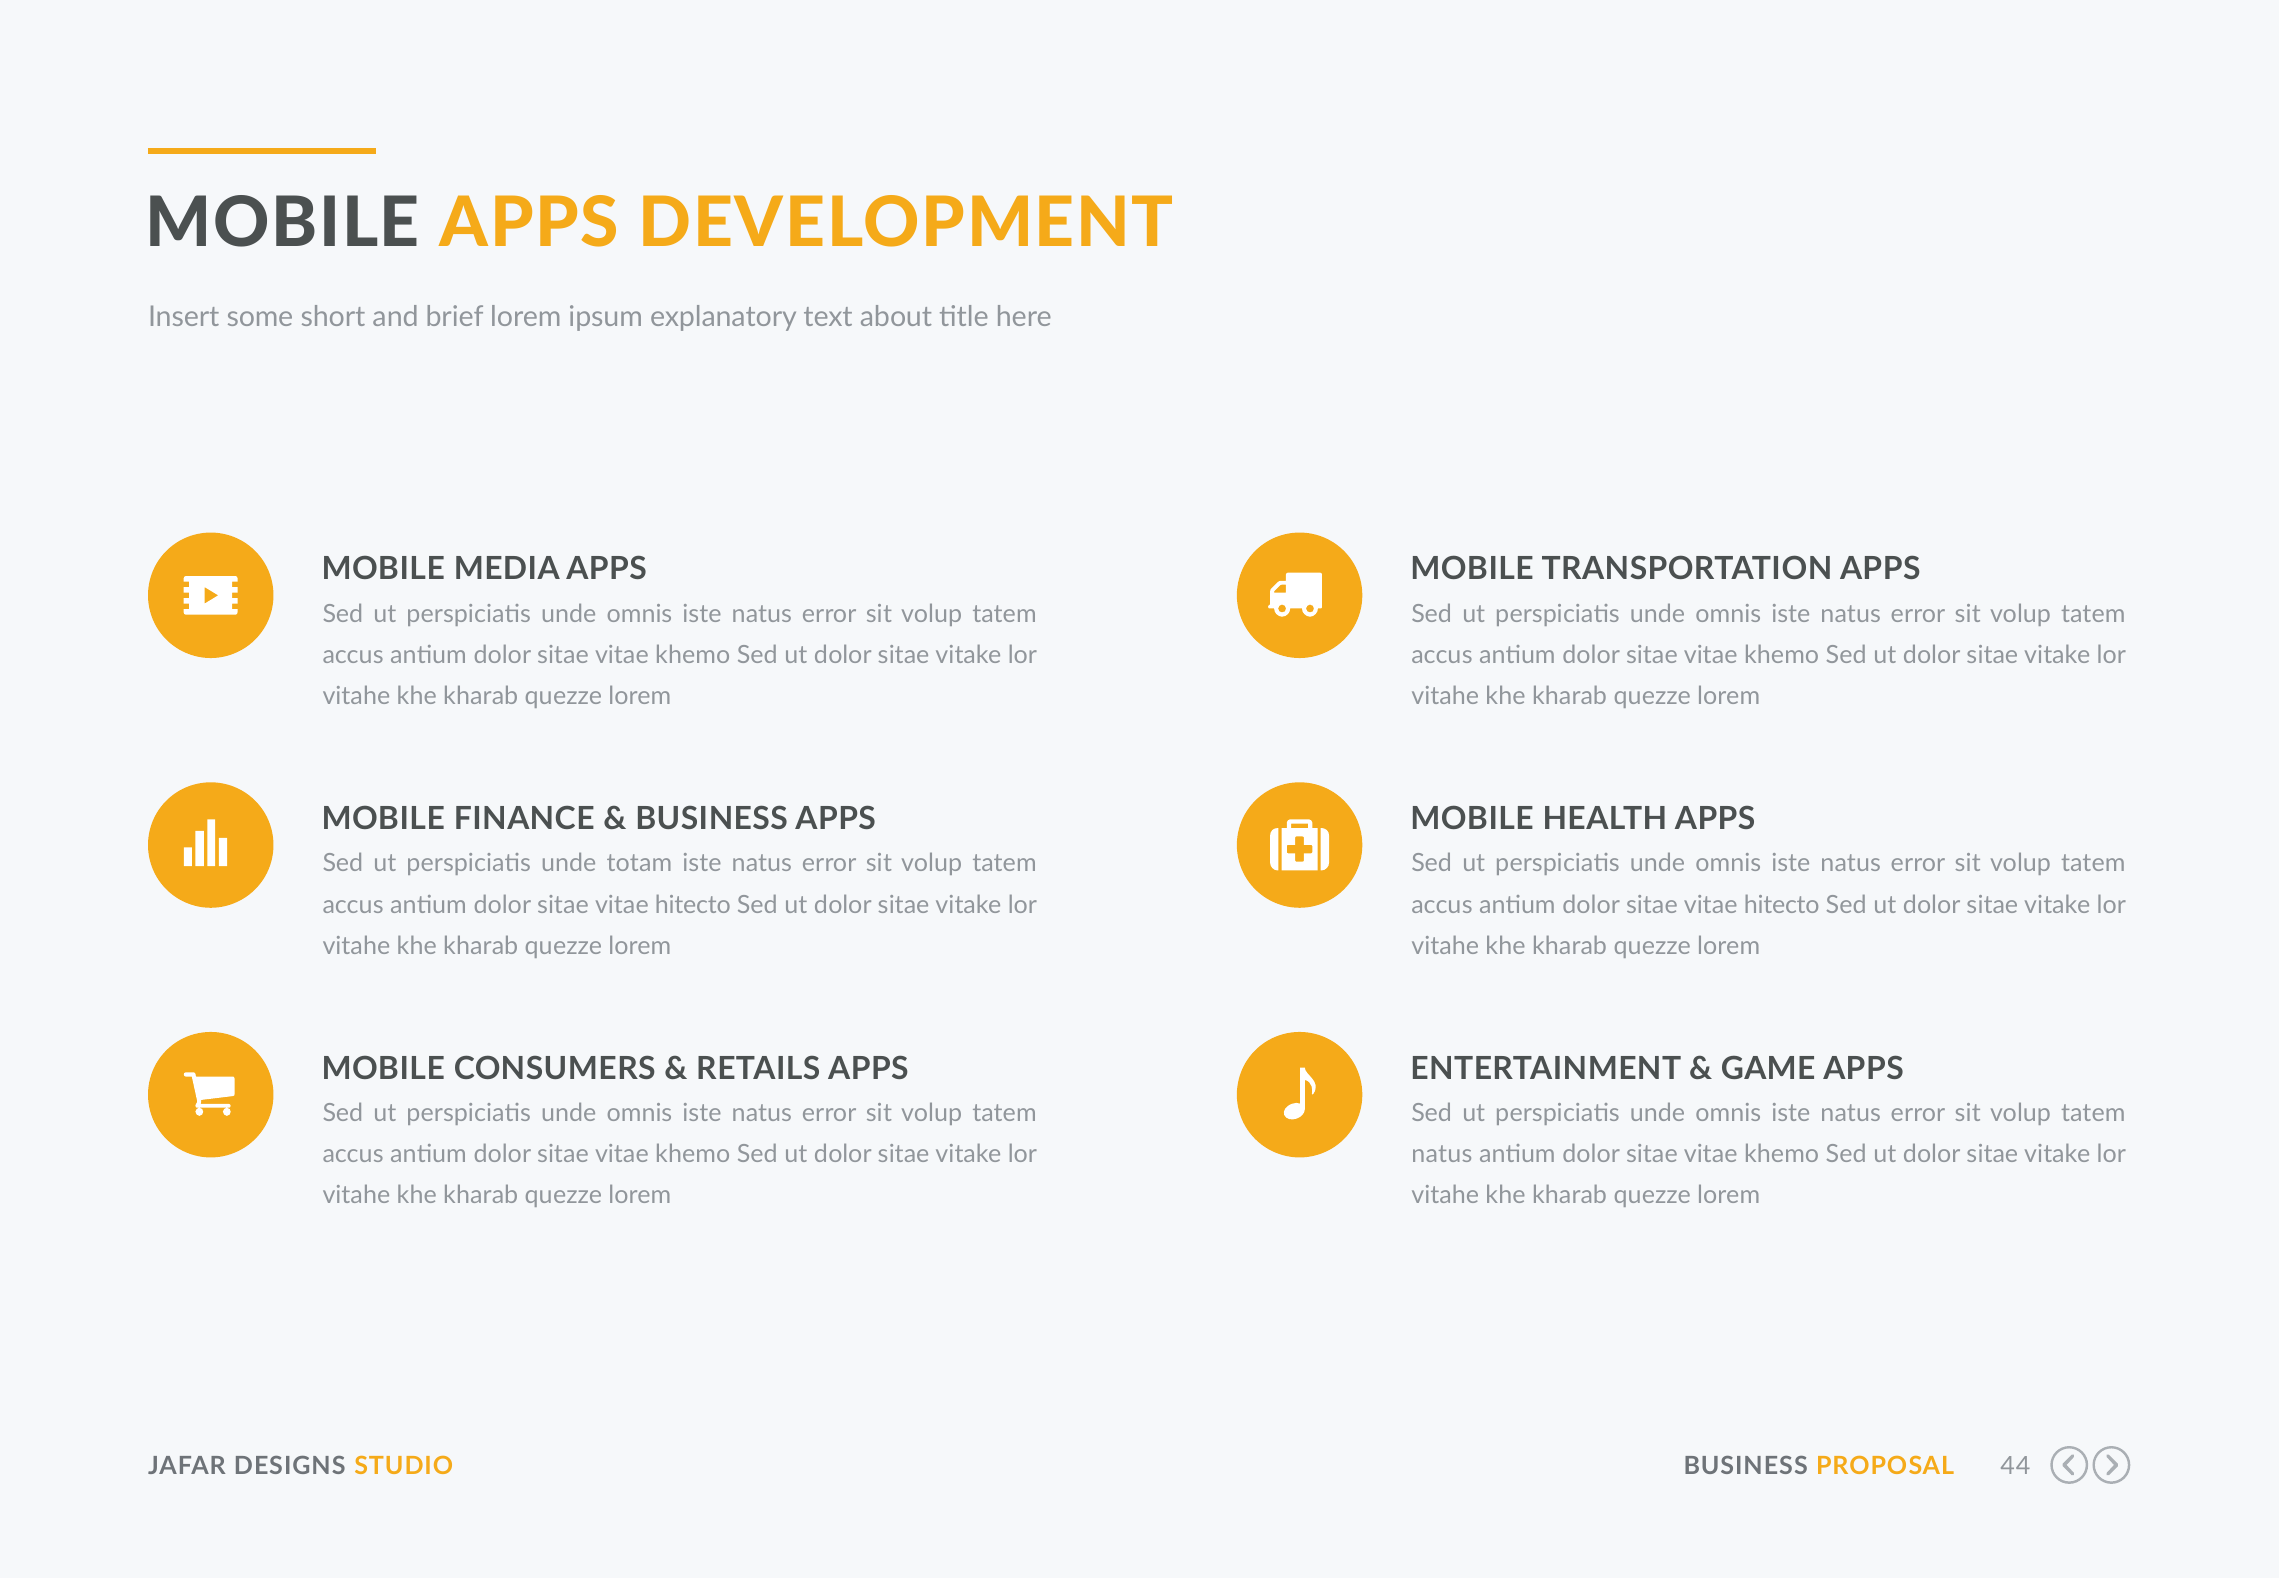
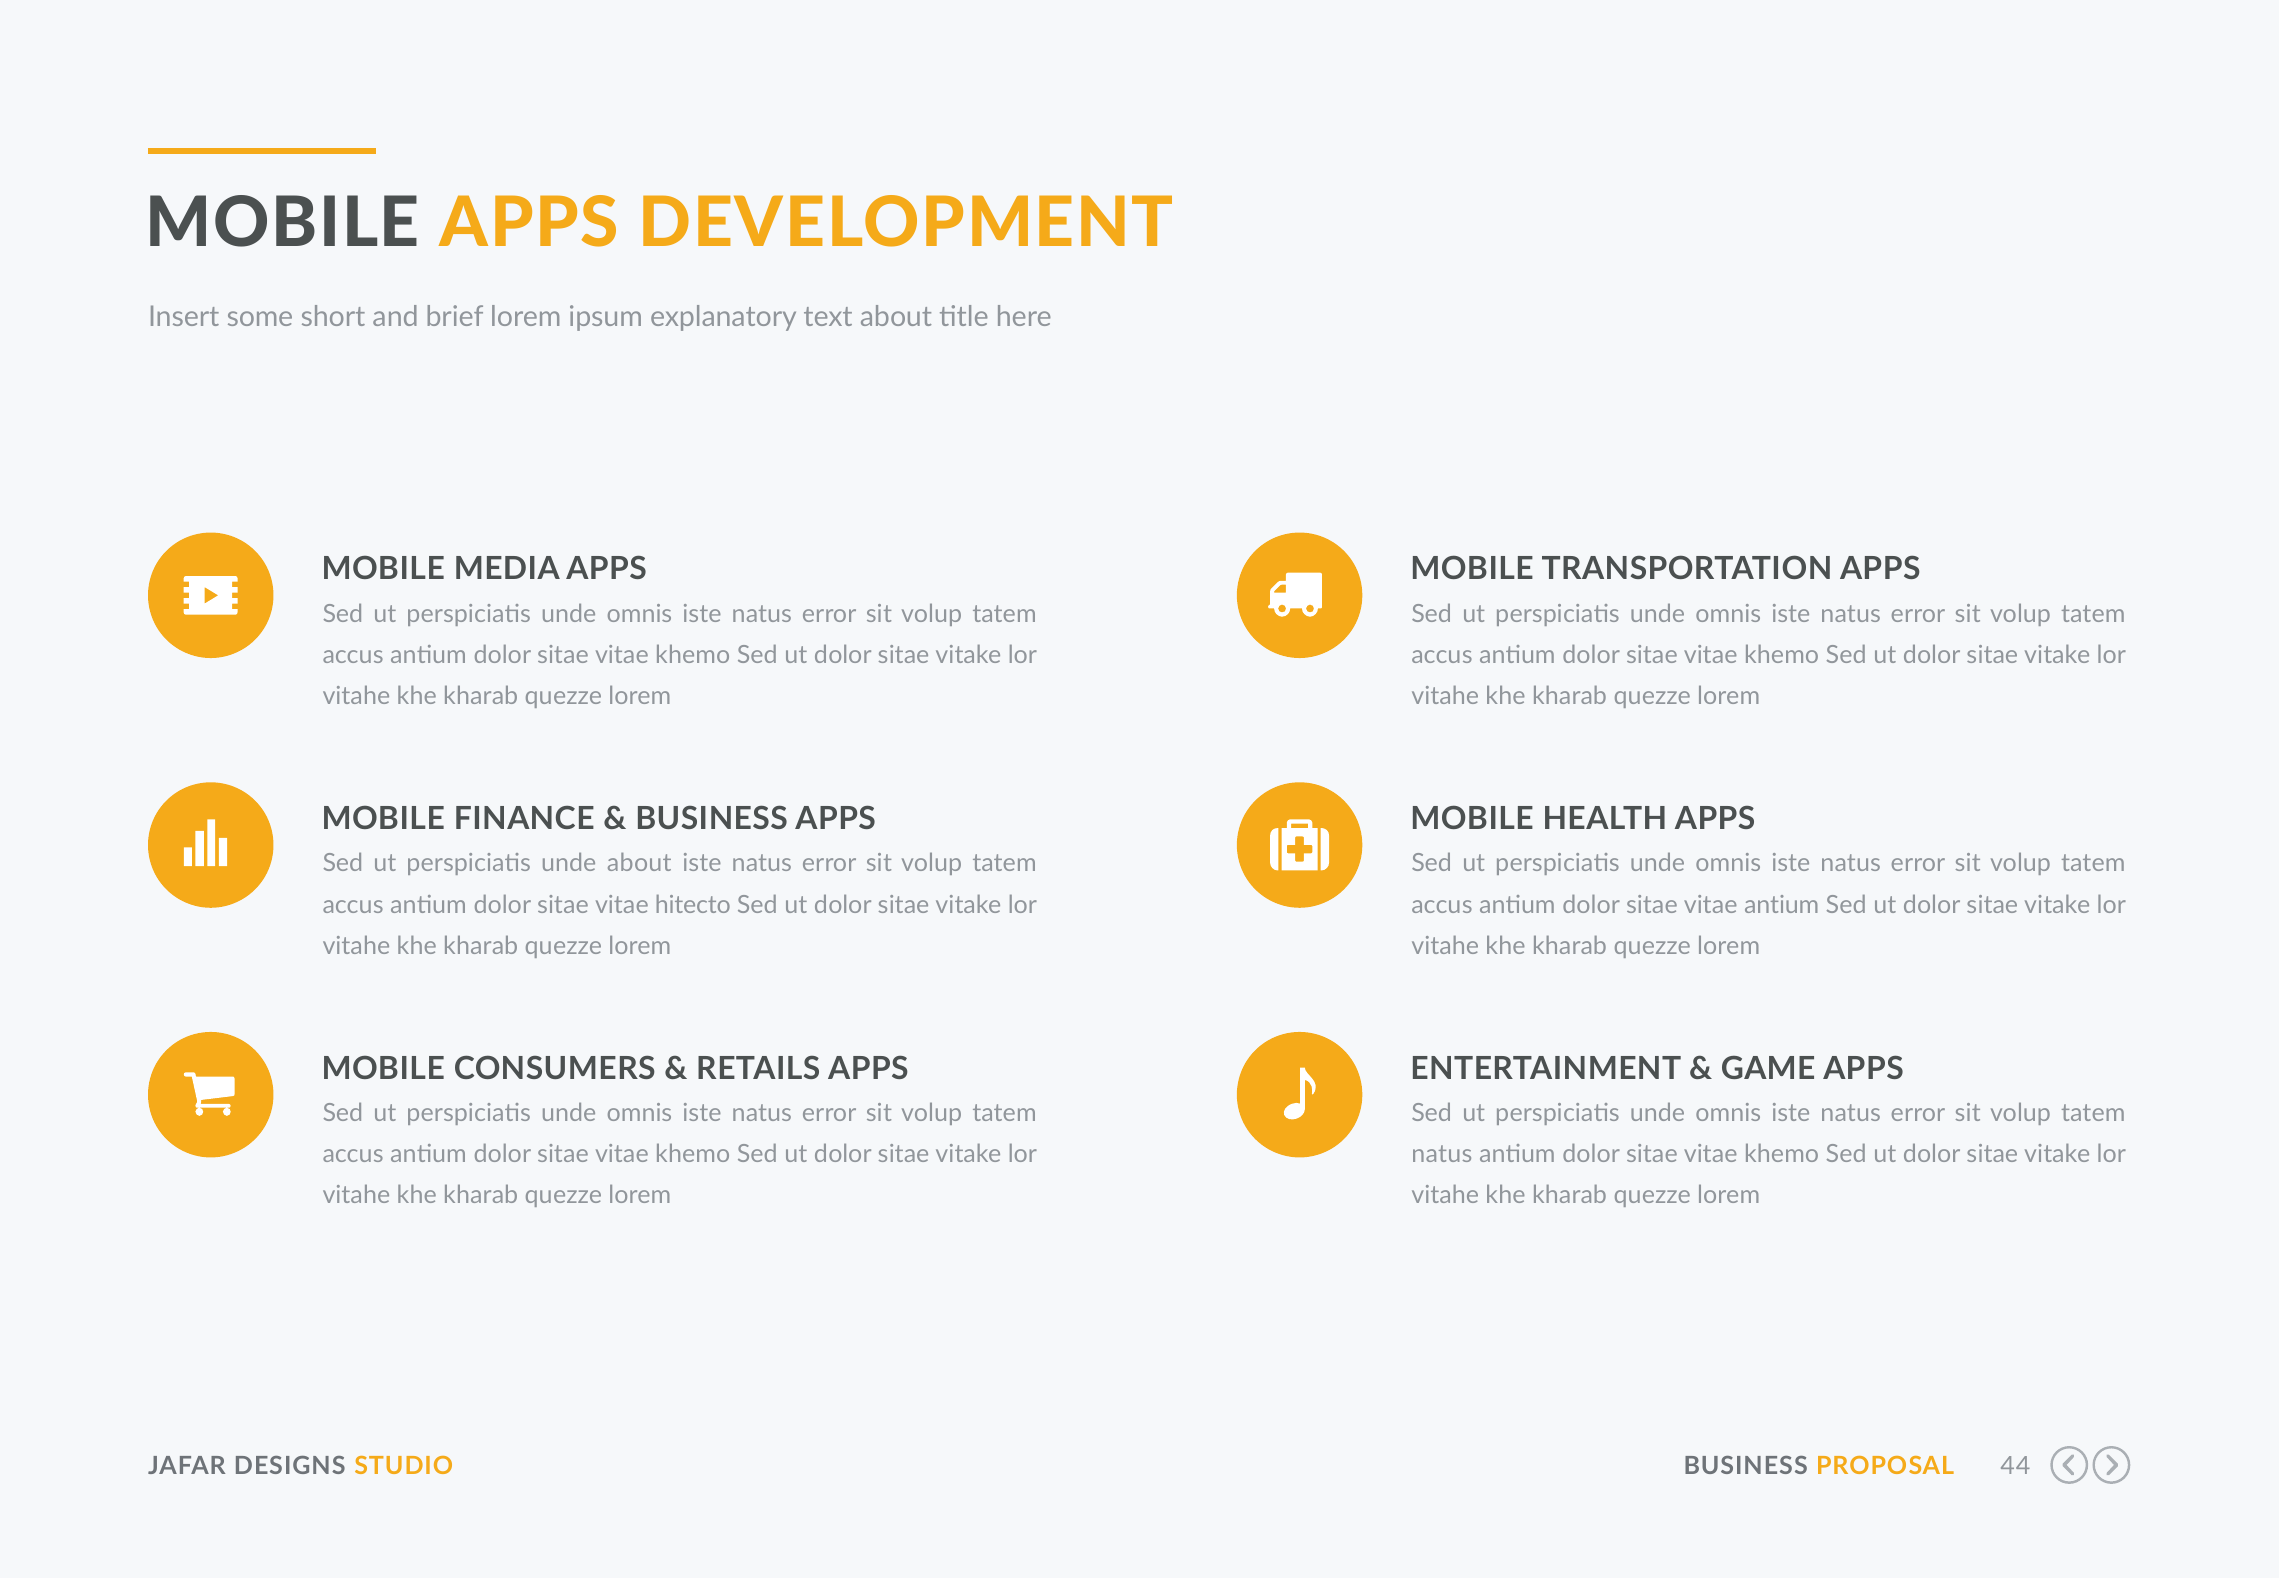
unde totam: totam -> about
hitecto at (1782, 905): hitecto -> antium
